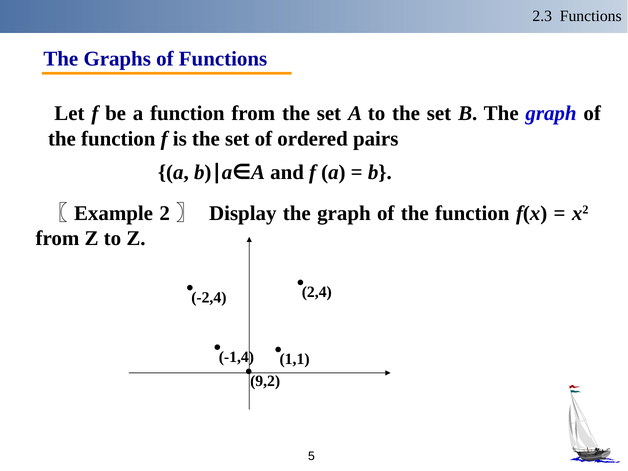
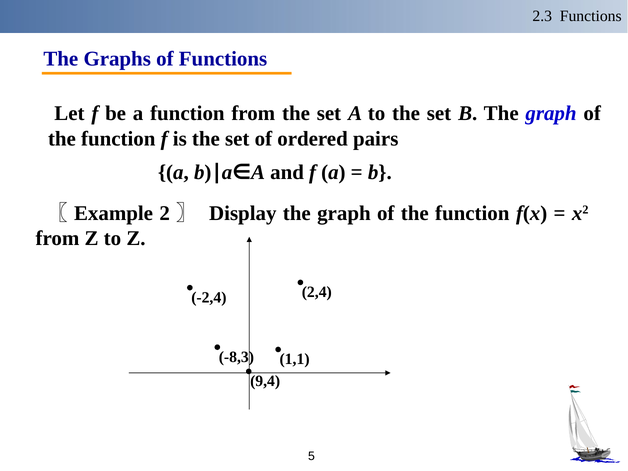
-1,4: -1,4 -> -8,3
9,2: 9,2 -> 9,4
